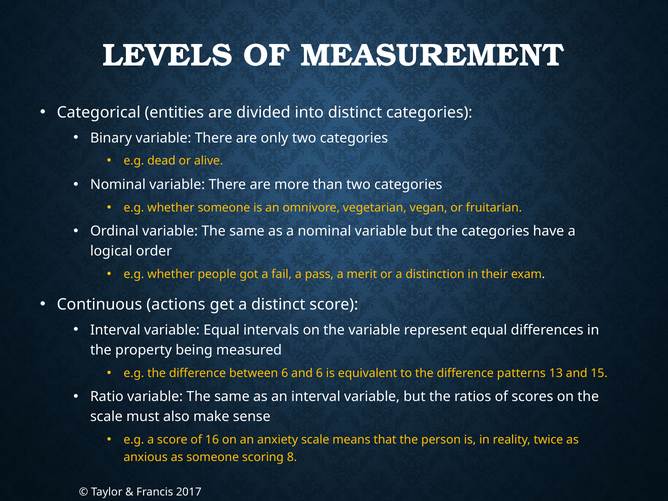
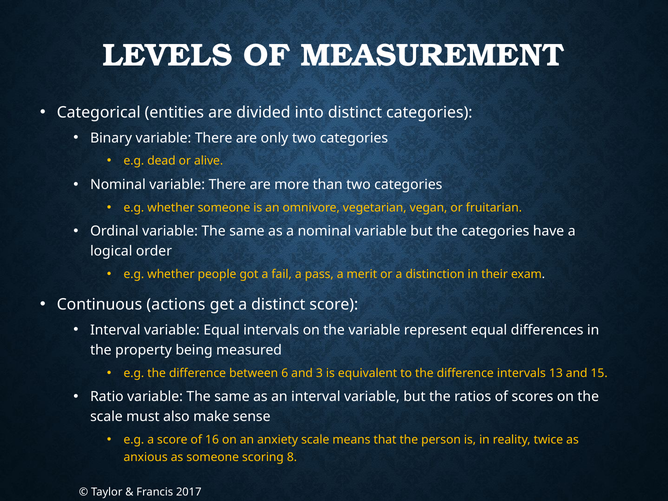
and 6: 6 -> 3
difference patterns: patterns -> intervals
